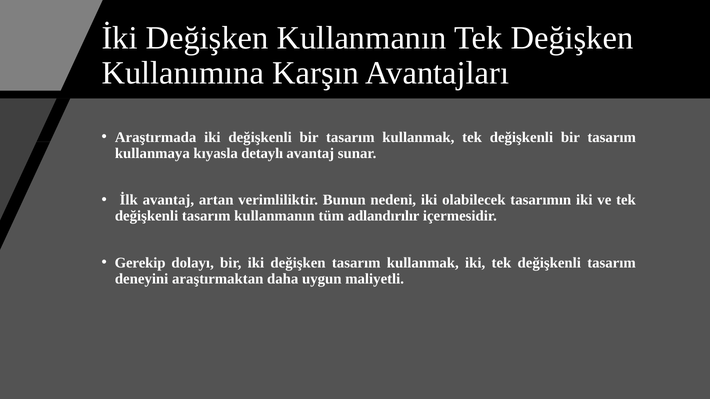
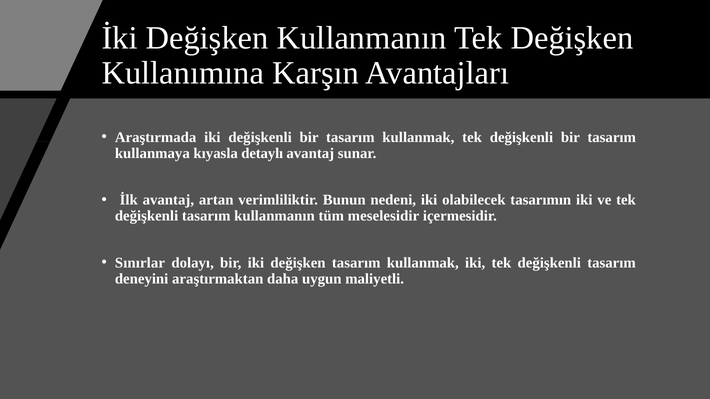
adlandırılır: adlandırılır -> meselesidir
Gerekip: Gerekip -> Sınırlar
